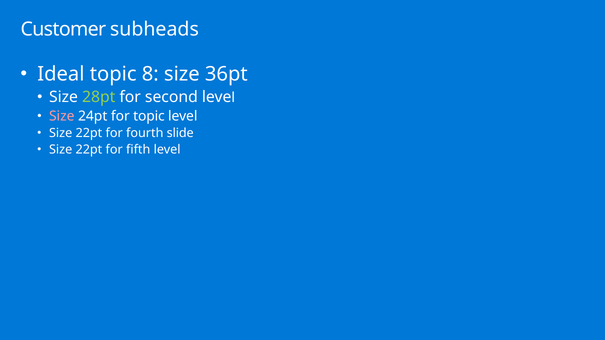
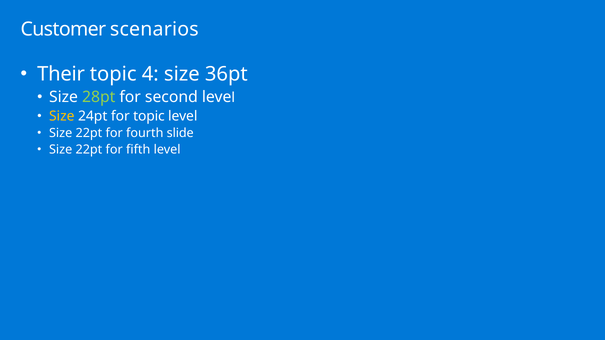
subheads: subheads -> scenarios
Ideal: Ideal -> Their
8: 8 -> 4
Size at (62, 116) colour: pink -> yellow
